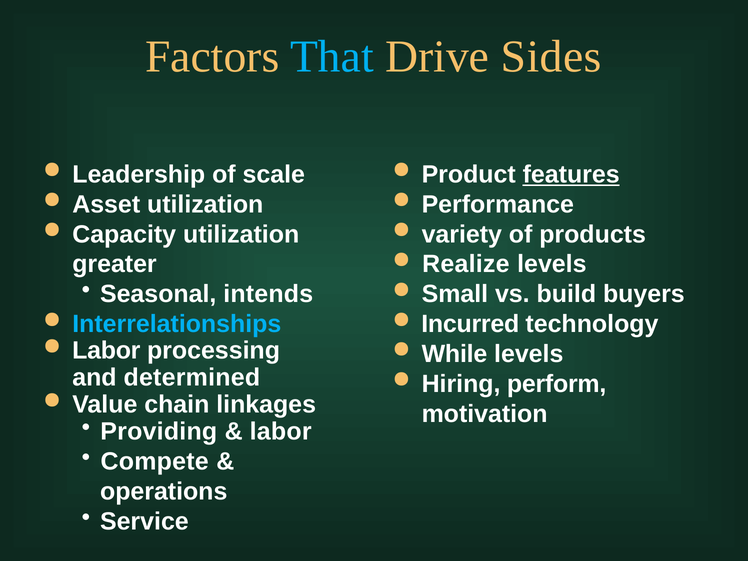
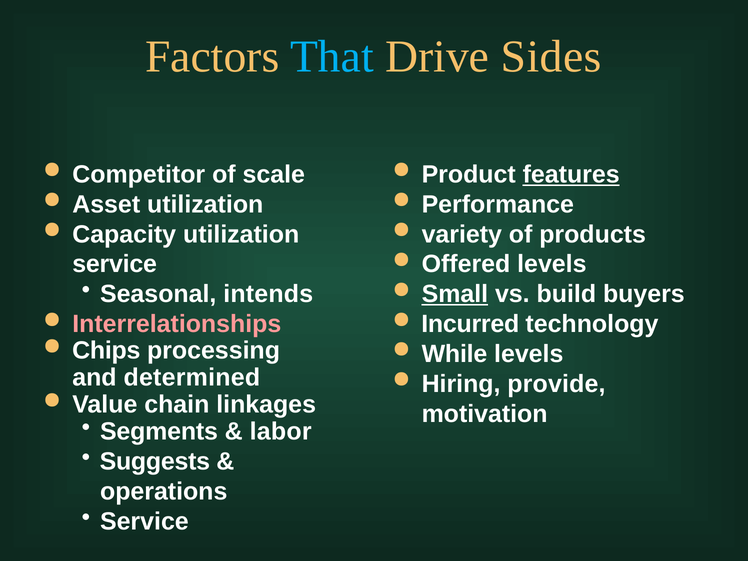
Leadership: Leadership -> Competitor
greater at (114, 264): greater -> service
Realize: Realize -> Offered
Small underline: none -> present
Interrelationships colour: light blue -> pink
Labor at (106, 351): Labor -> Chips
perform: perform -> provide
Providing: Providing -> Segments
Compete: Compete -> Suggests
